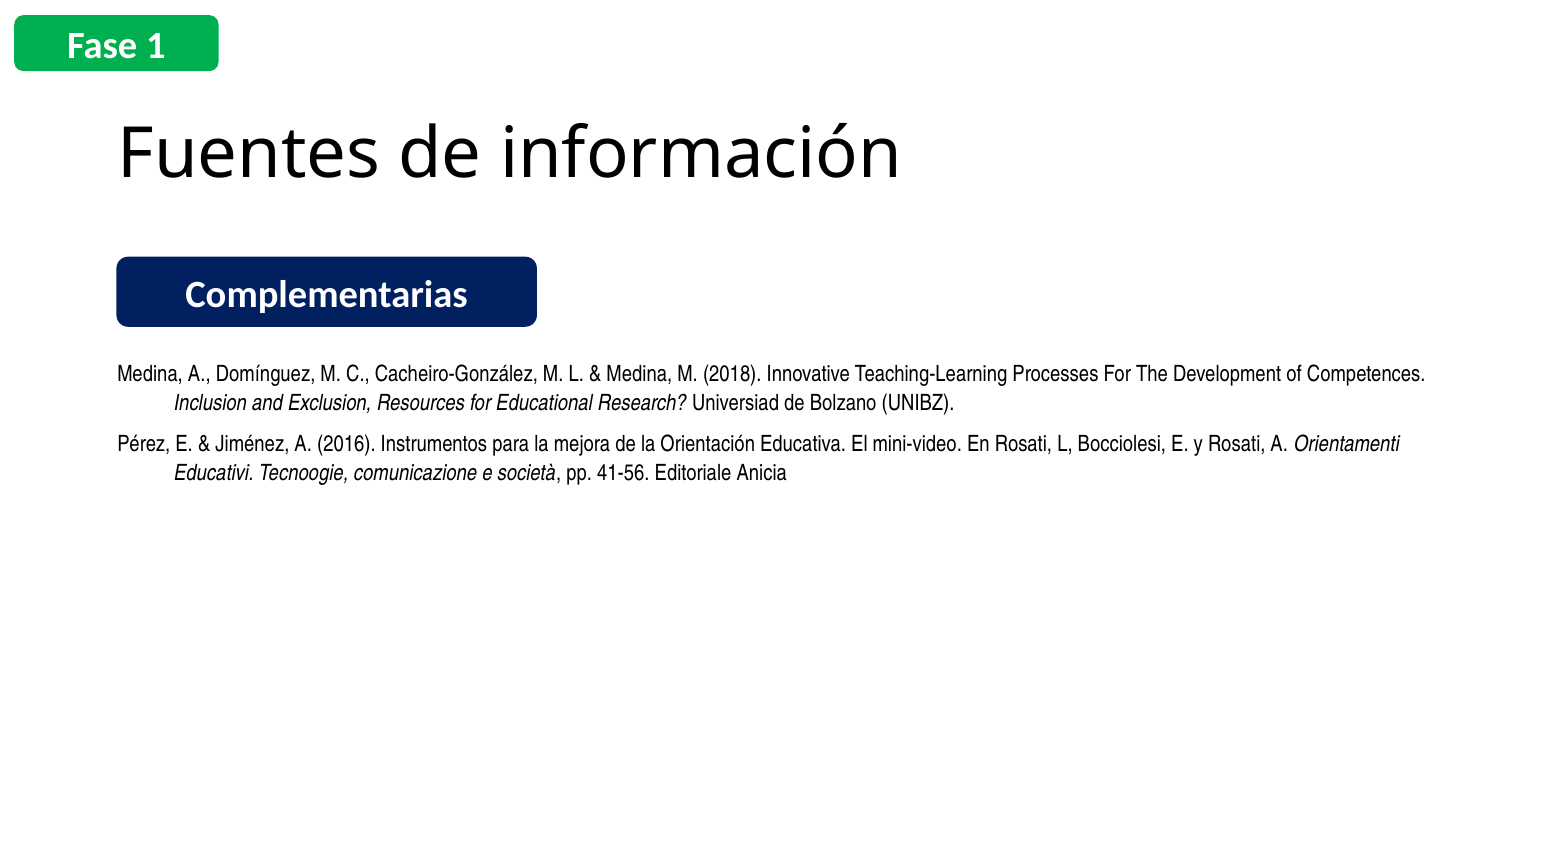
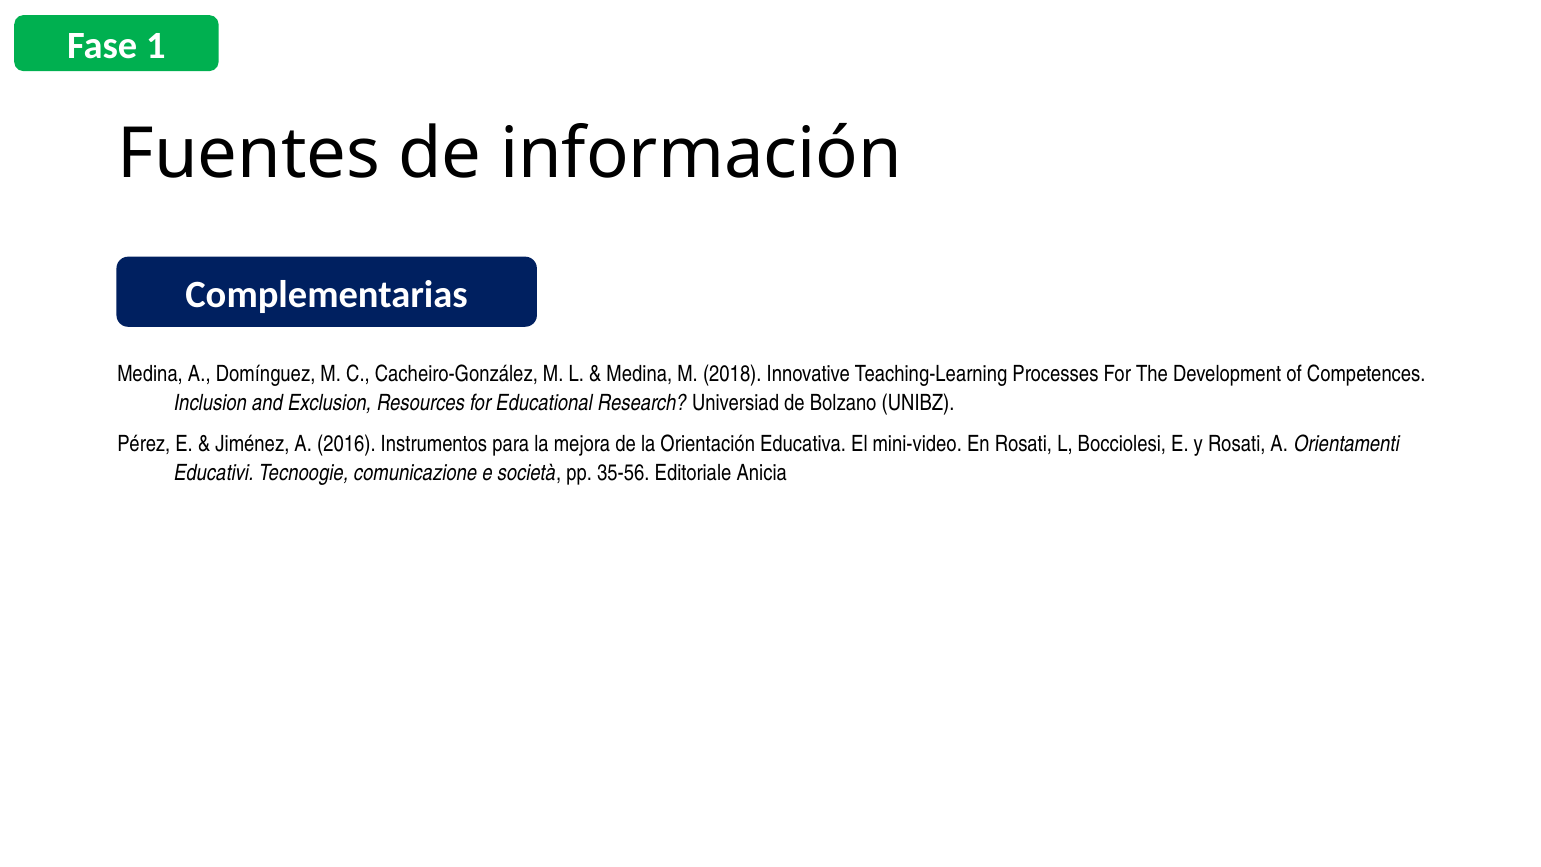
41-56: 41-56 -> 35-56
